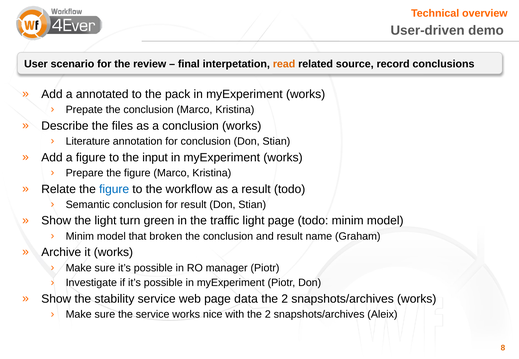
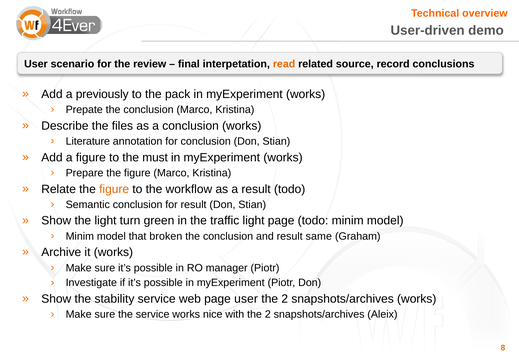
annotated: annotated -> previously
input: input -> must
figure at (114, 189) colour: blue -> orange
name: name -> same
page data: data -> user
